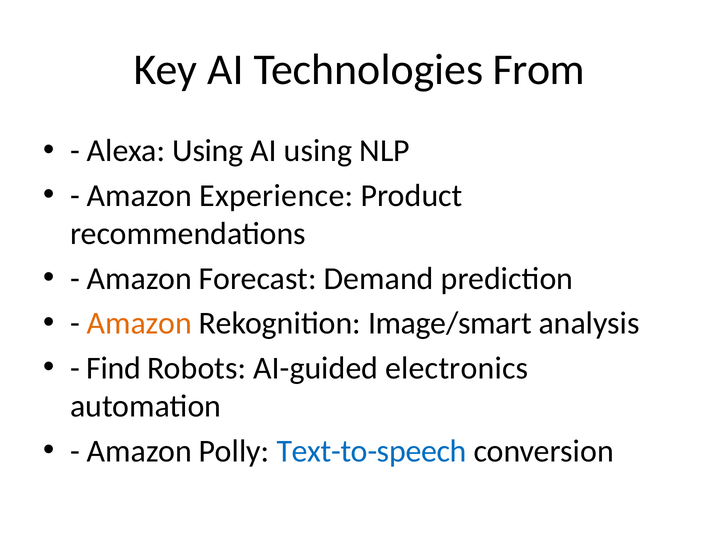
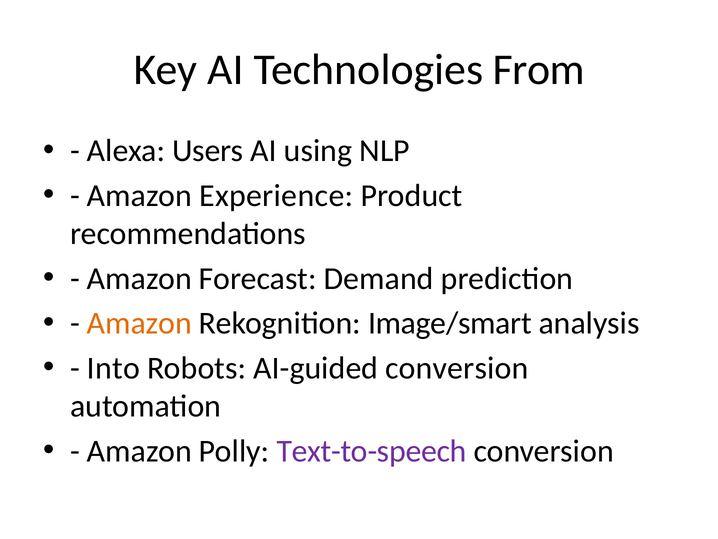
Alexa Using: Using -> Users
Find: Find -> Into
AI-guided electronics: electronics -> conversion
Text-to-speech colour: blue -> purple
